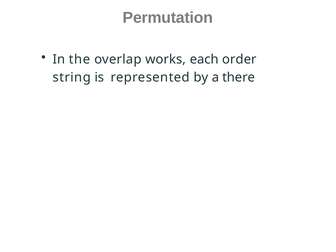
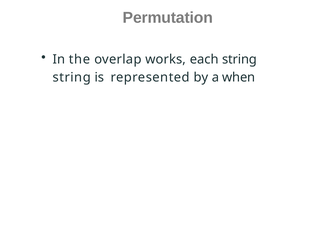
each order: order -> string
there: there -> when
